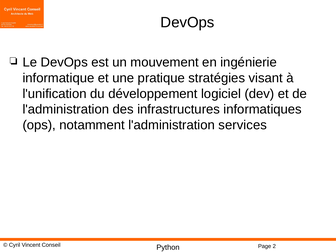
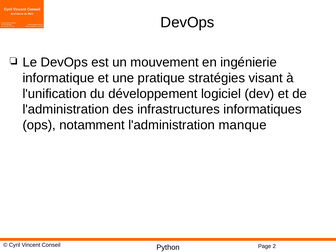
services: services -> manque
